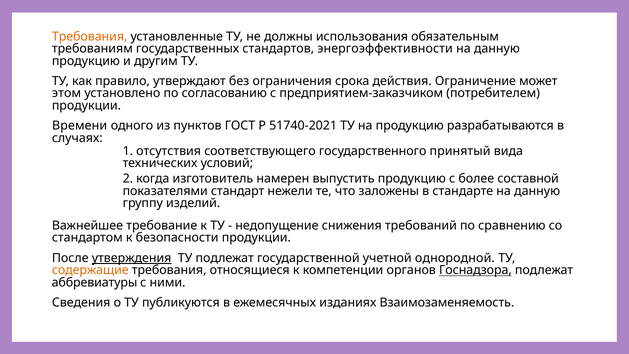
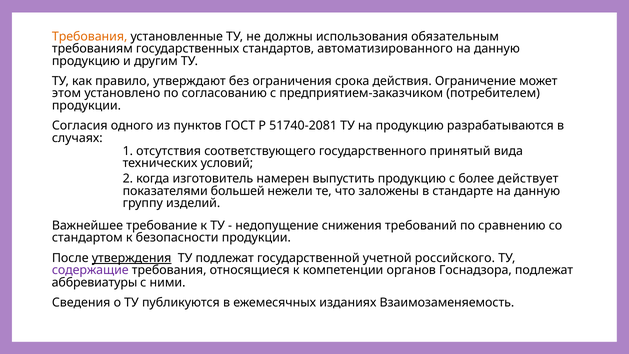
энергоэффективности: энергоэффективности -> автоматизированного
Времени: Времени -> Согласия
51740-2021: 51740-2021 -> 51740-2081
составной: составной -> действует
стандарт: стандарт -> большей
однородной: однородной -> российского
содержащие colour: orange -> purple
Госнадзора underline: present -> none
